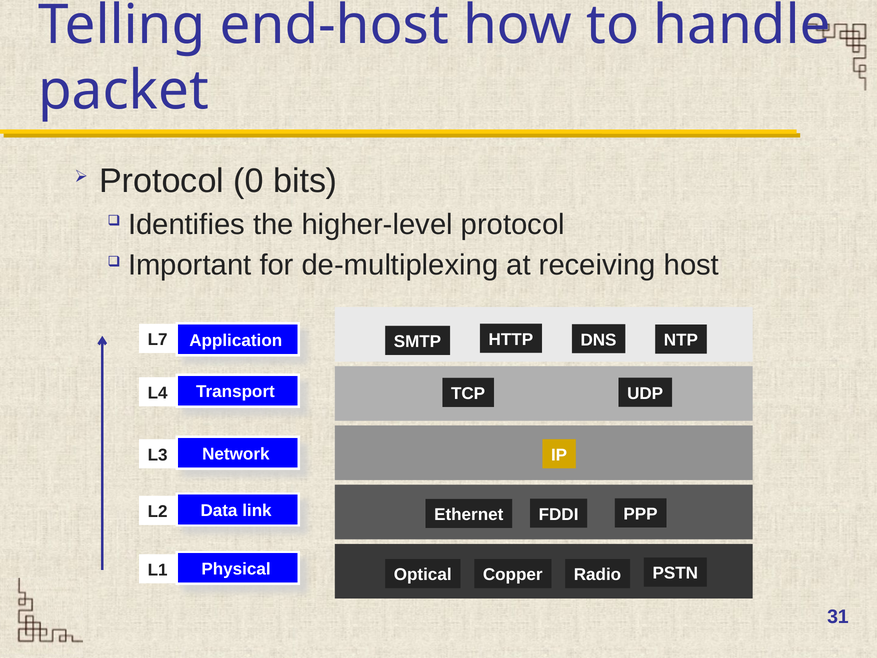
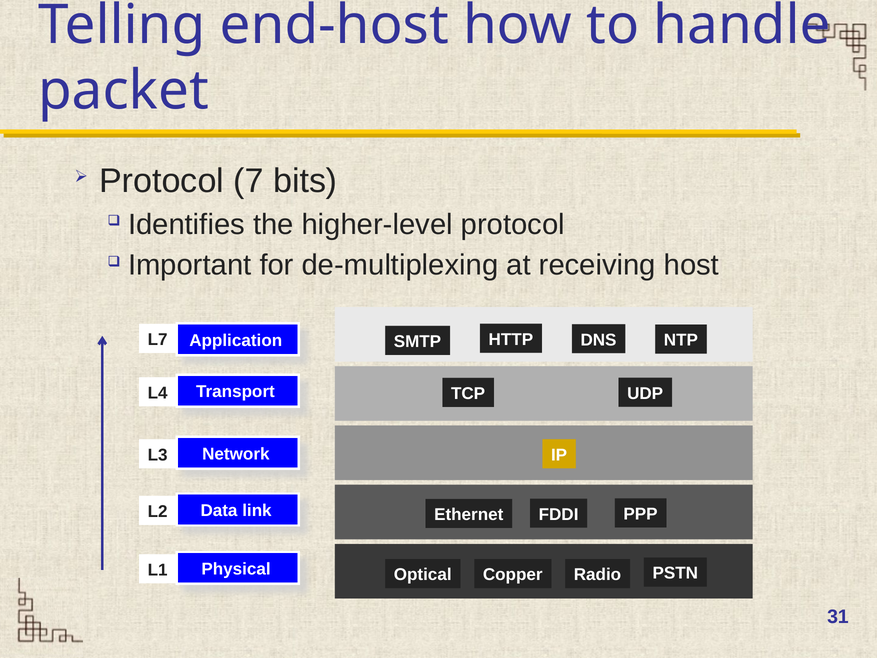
0: 0 -> 7
